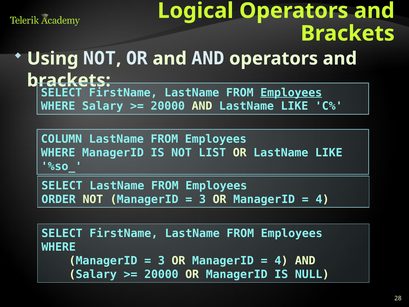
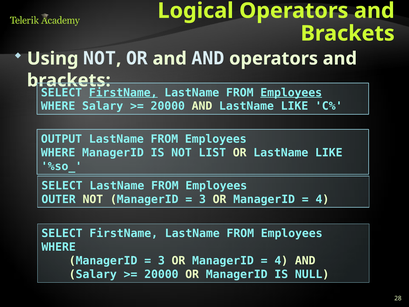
FirstName at (123, 93) underline: none -> present
COLUMN: COLUMN -> OUTPUT
ORDER: ORDER -> OUTER
